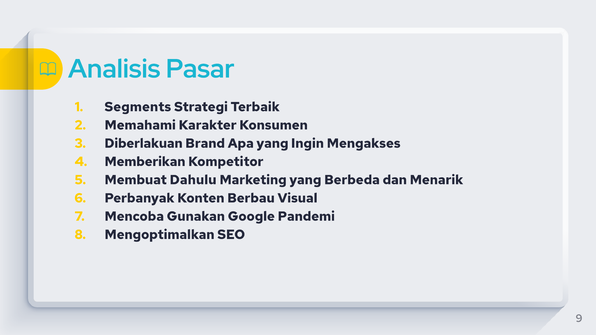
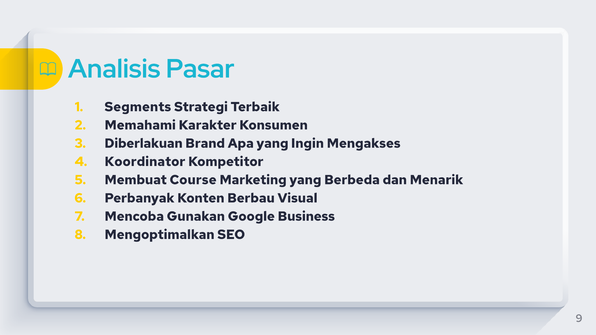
Memberikan: Memberikan -> Koordinator
Dahulu: Dahulu -> Course
Pandemi: Pandemi -> Business
